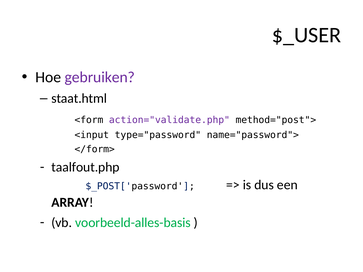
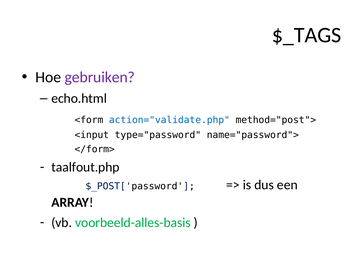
$_USER: $_USER -> $_TAGS
staat.html: staat.html -> echo.html
action="validate.php colour: purple -> blue
